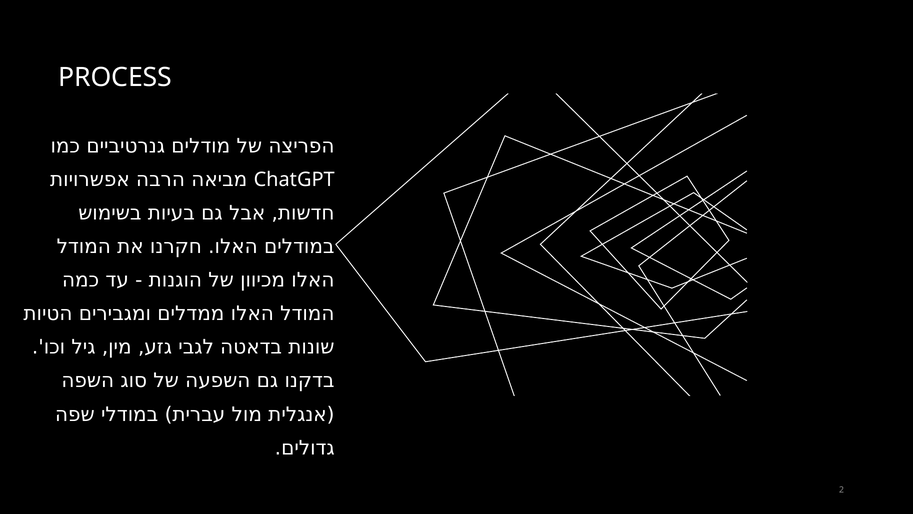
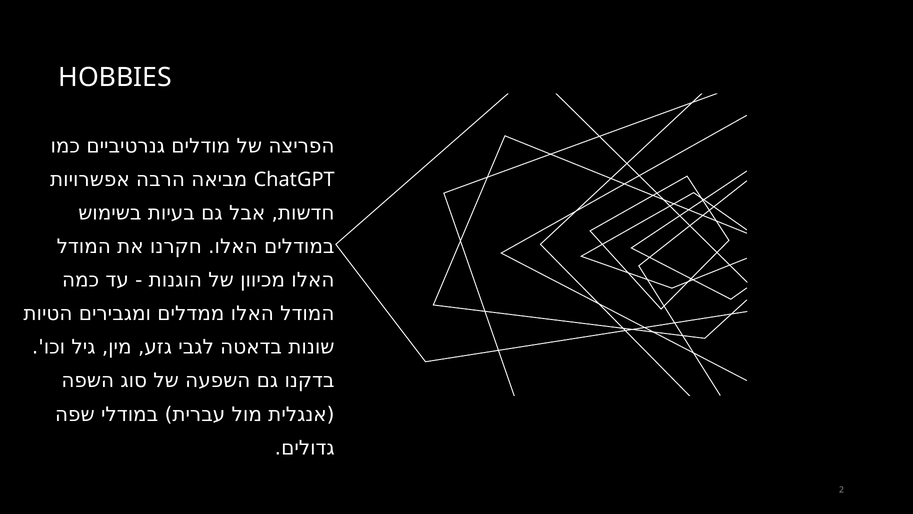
PROCESS: PROCESS -> HOBBIES
